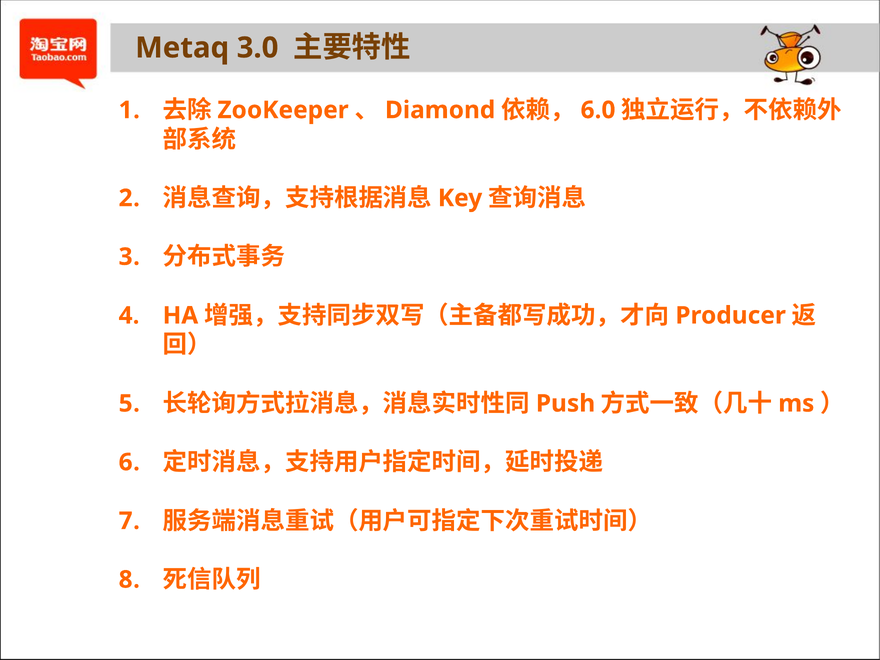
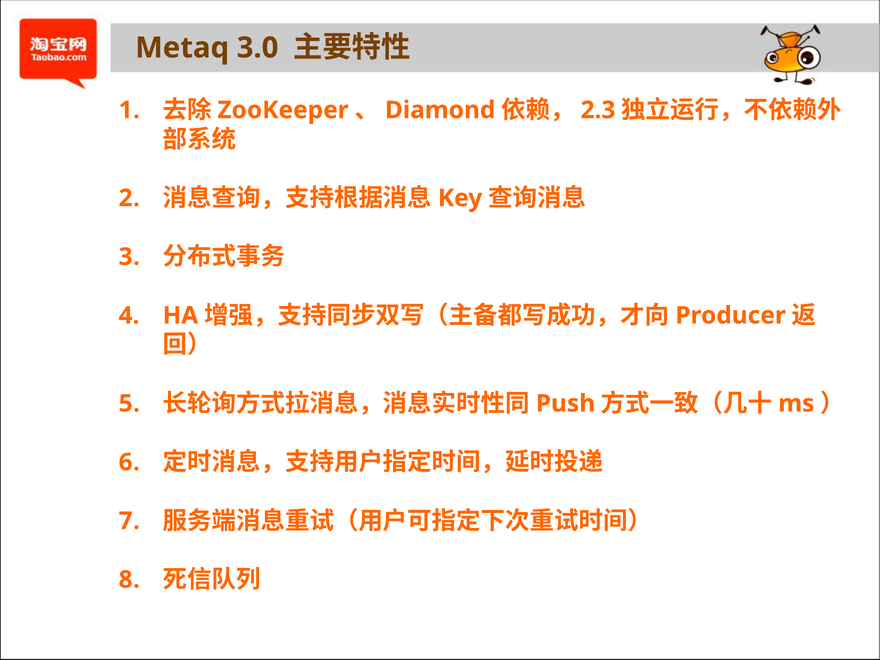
6.0: 6.0 -> 2.3
